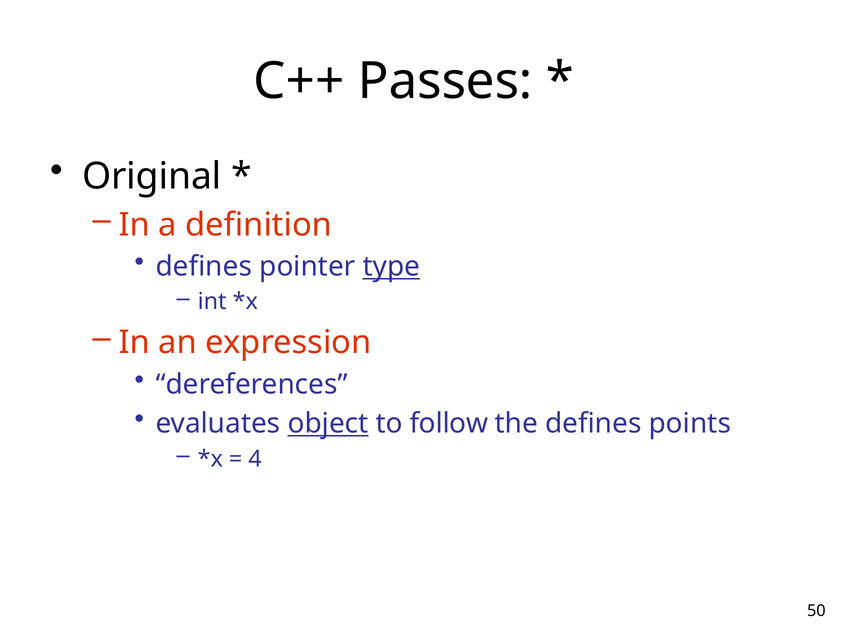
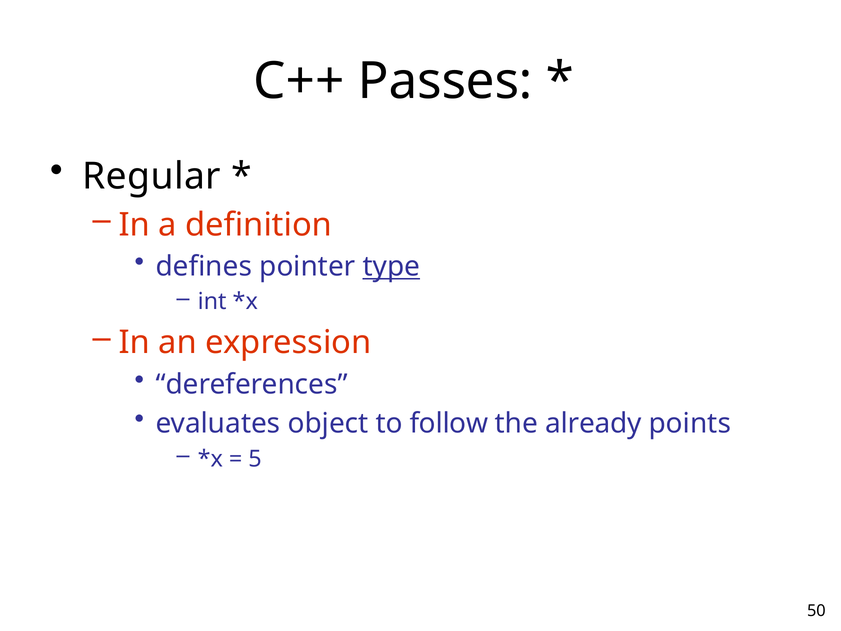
Original: Original -> Regular
object underline: present -> none
the defines: defines -> already
4: 4 -> 5
